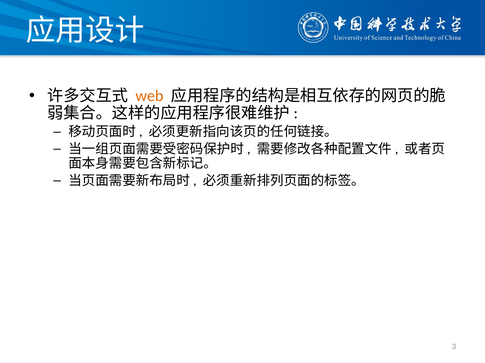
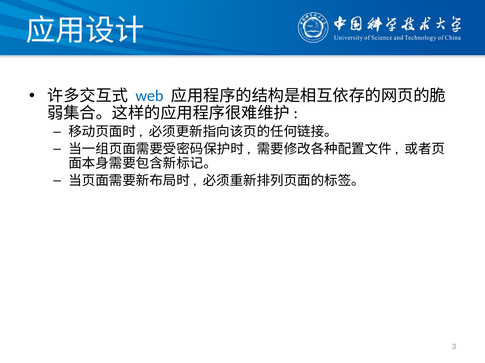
web colour: orange -> blue
